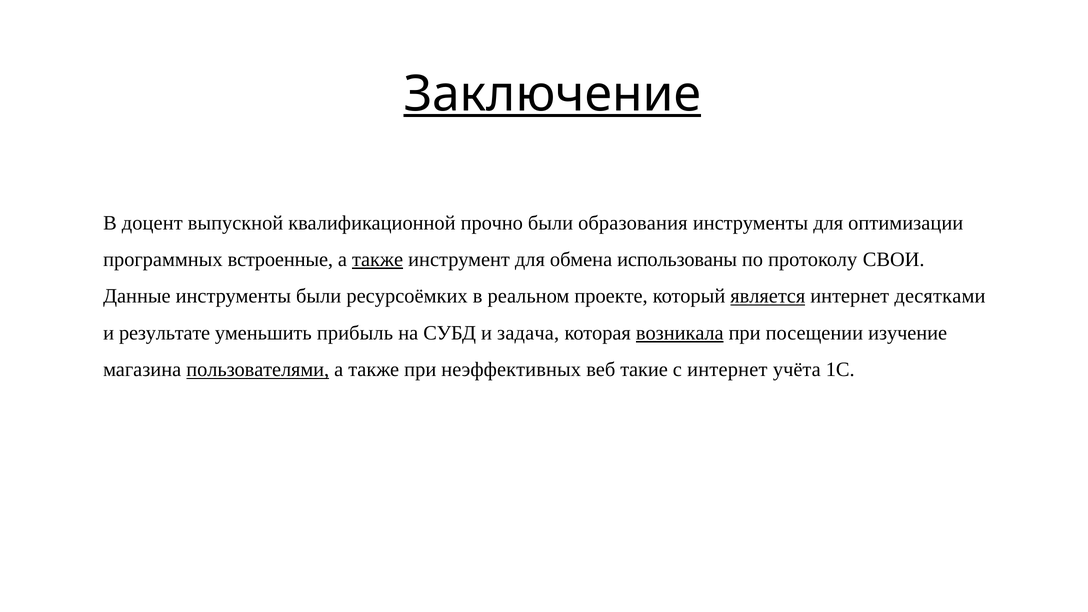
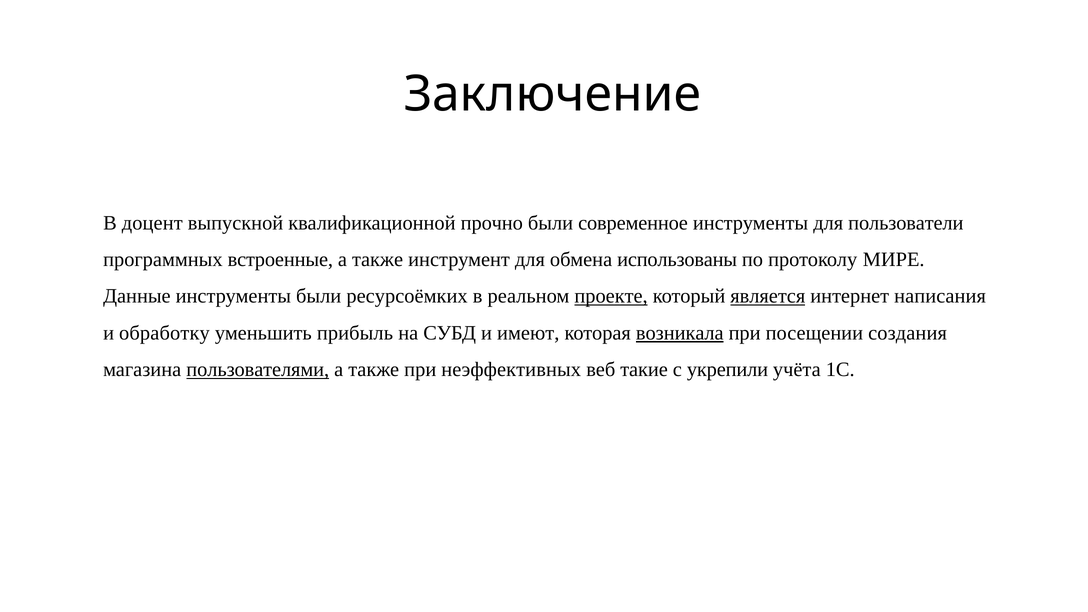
Заключение underline: present -> none
образования: образования -> современное
оптимизации: оптимизации -> пользователи
также at (378, 259) underline: present -> none
СВОИ: СВОИ -> МИРЕ
проекте underline: none -> present
десятками: десятками -> написания
результате: результате -> обработку
задача: задача -> имеют
изучение: изучение -> создания
с интернет: интернет -> укрепили
